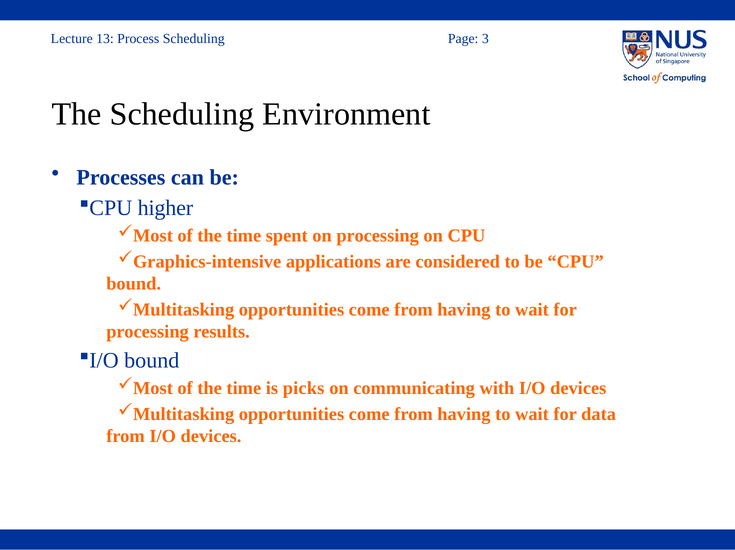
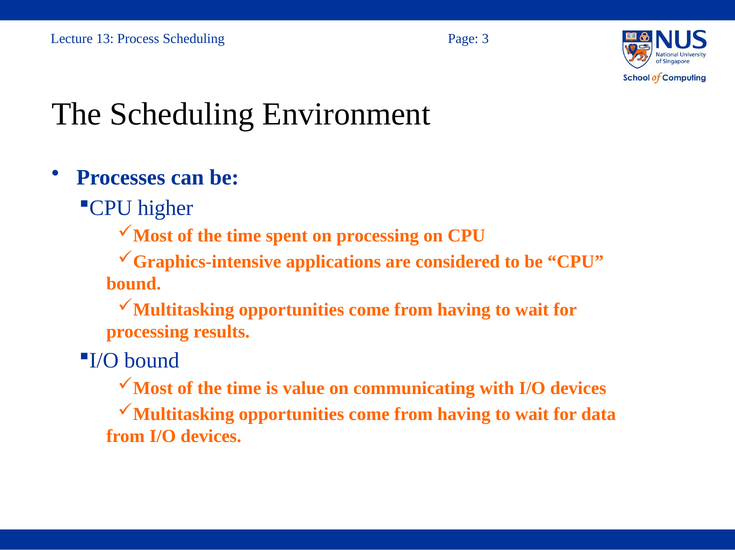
picks: picks -> value
